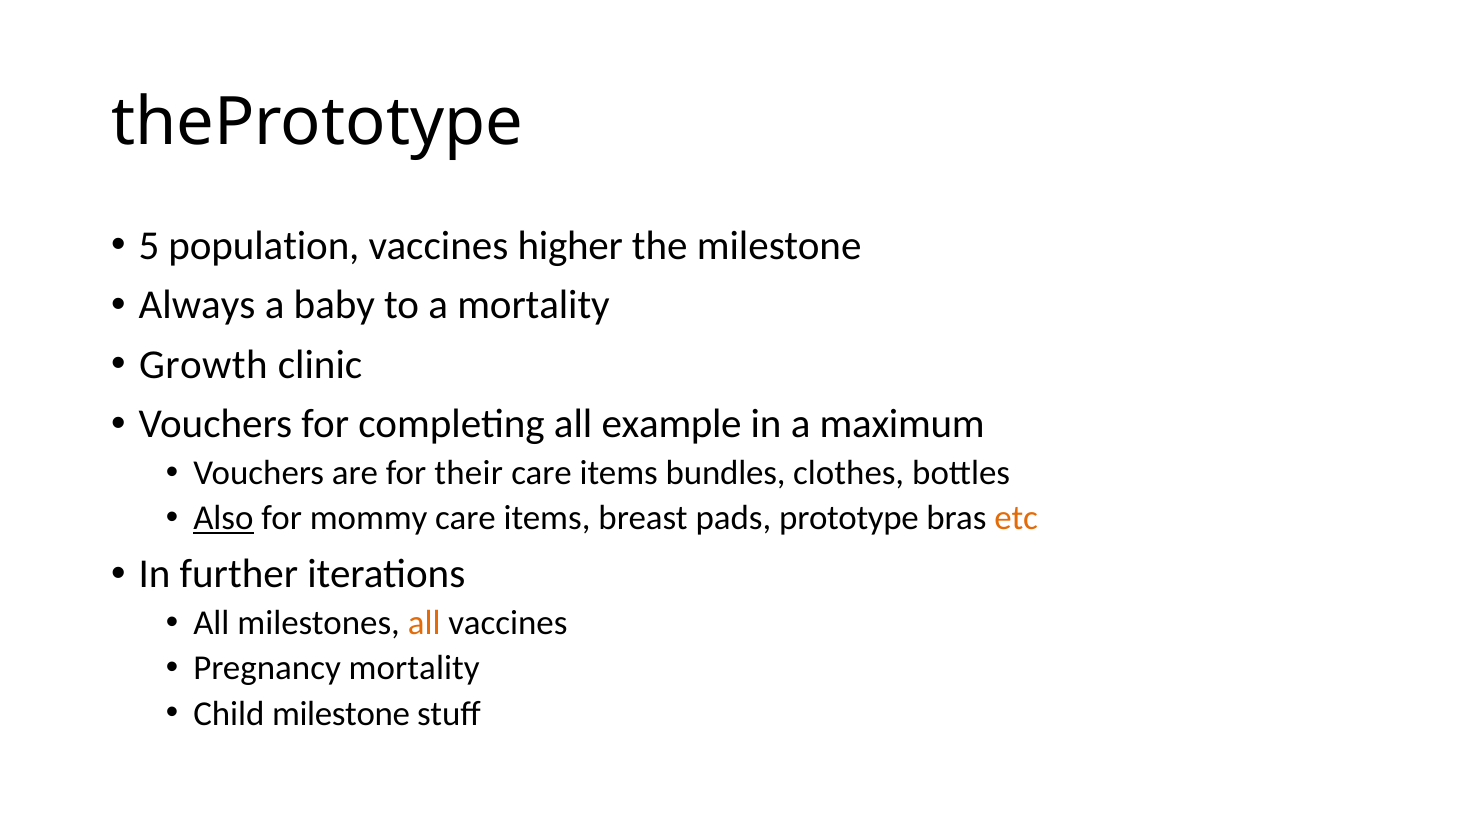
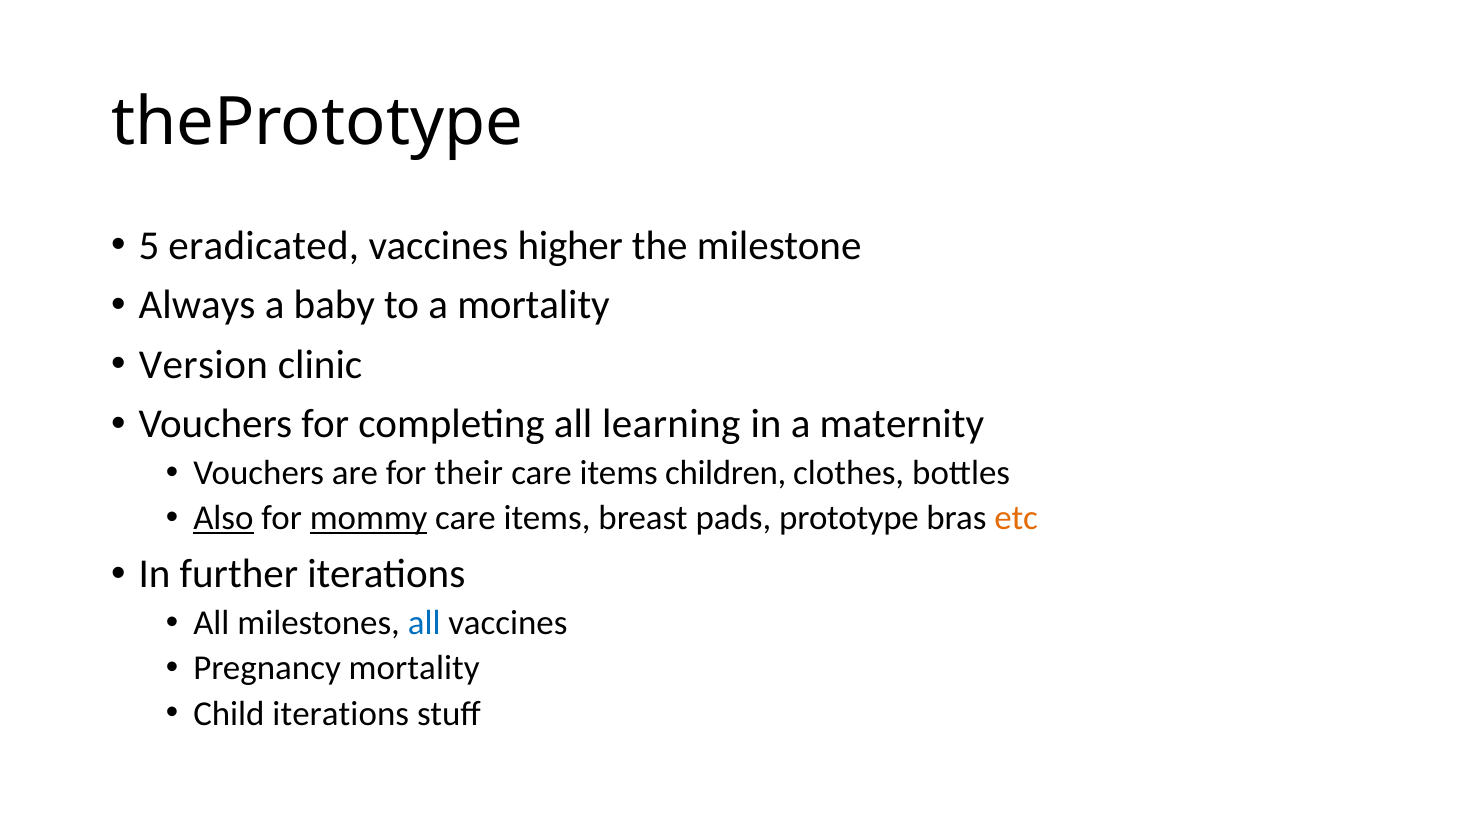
population: population -> eradicated
Growth: Growth -> Version
example: example -> learning
maximum: maximum -> maternity
bundles: bundles -> children
mommy underline: none -> present
all at (424, 624) colour: orange -> blue
Child milestone: milestone -> iterations
